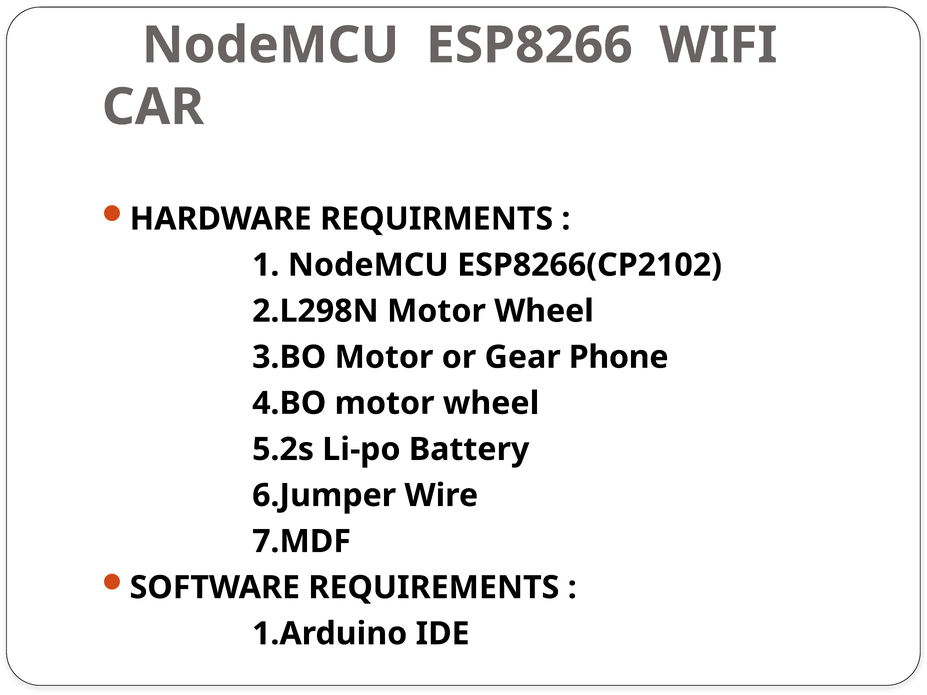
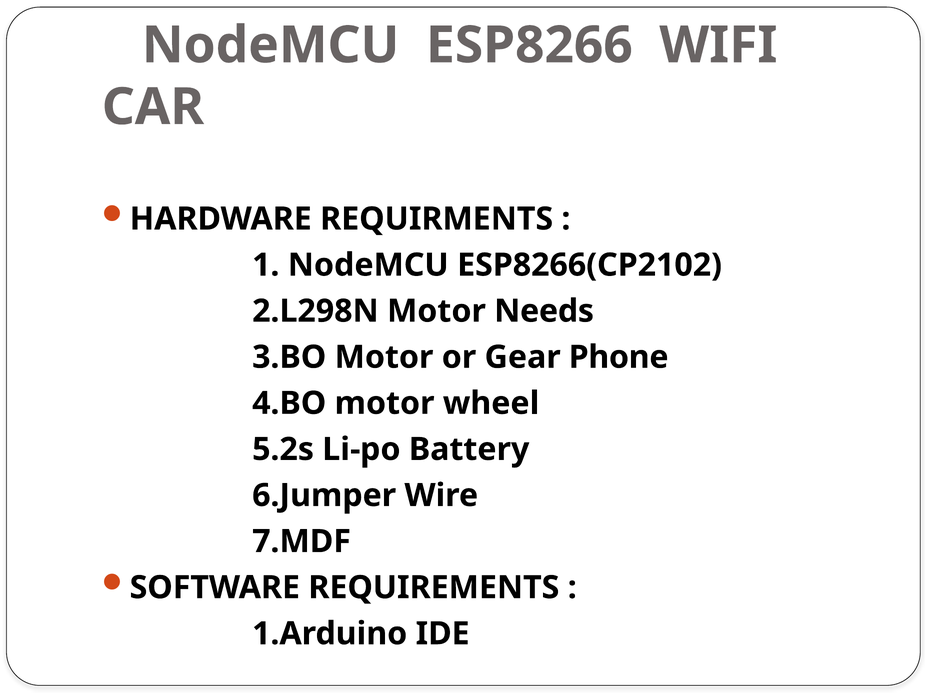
2.L298N Motor Wheel: Wheel -> Needs
